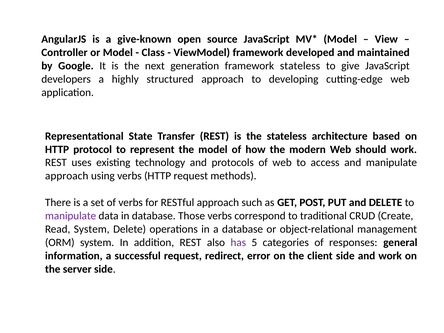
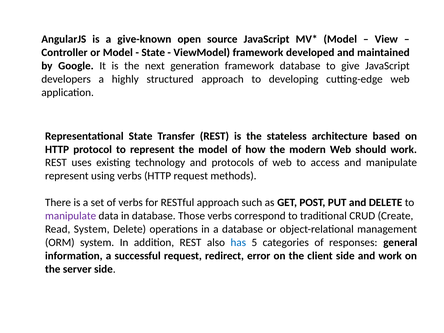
Class at (153, 53): Class -> State
framework stateless: stateless -> database
approach at (67, 176): approach -> represent
has colour: purple -> blue
